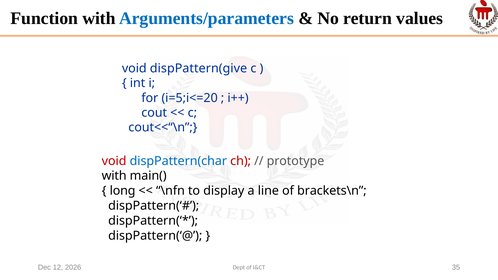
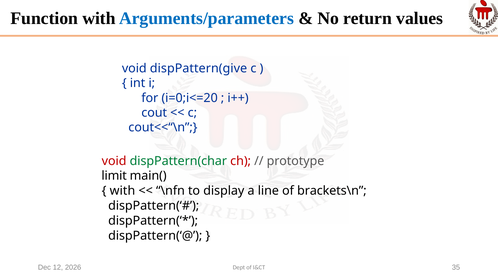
i=5;i<=20: i=5;i<=20 -> i=0;i<=20
dispPattern(char colour: blue -> green
with at (114, 176): with -> limit
long at (123, 191): long -> with
